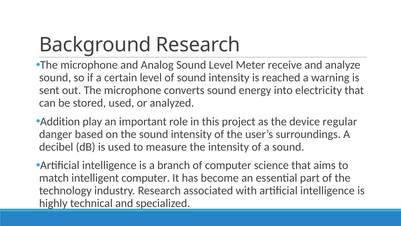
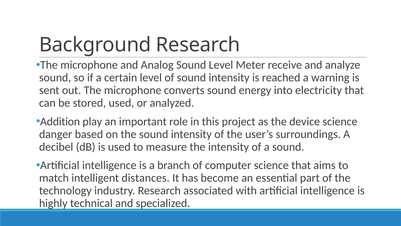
device regular: regular -> science
intelligent computer: computer -> distances
